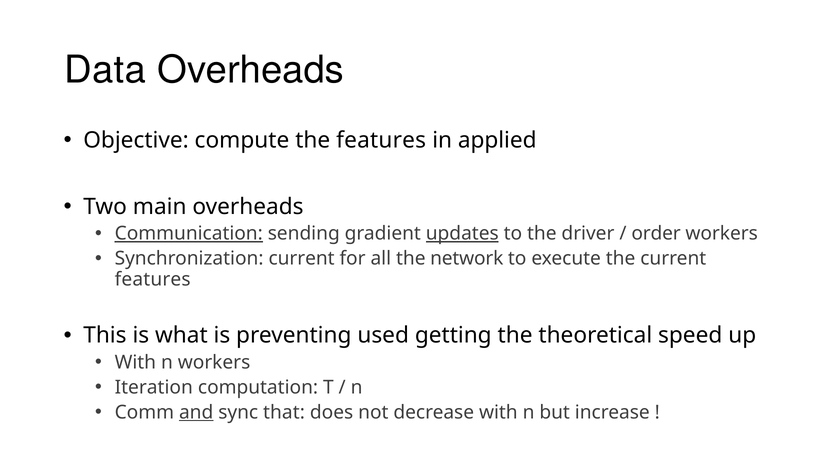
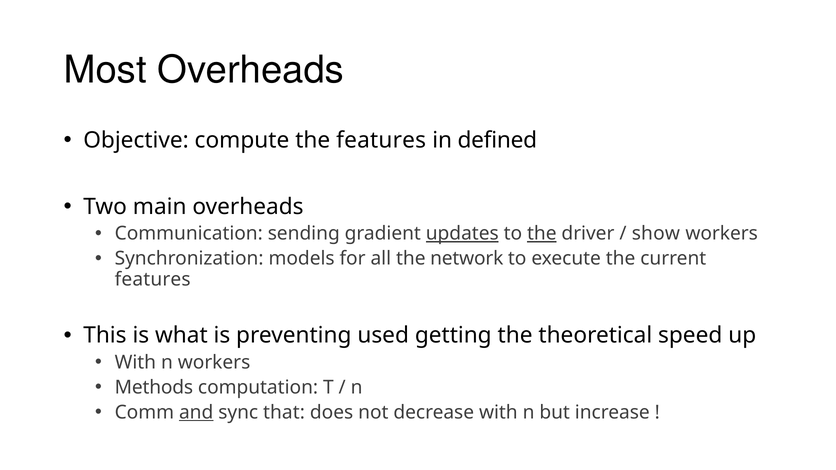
Data: Data -> Most
applied: applied -> defined
Communication underline: present -> none
the at (542, 234) underline: none -> present
order: order -> show
Synchronization current: current -> models
Iteration: Iteration -> Methods
